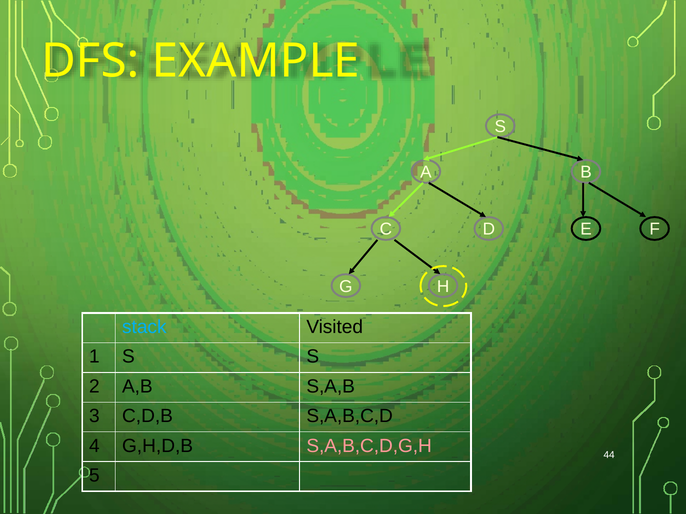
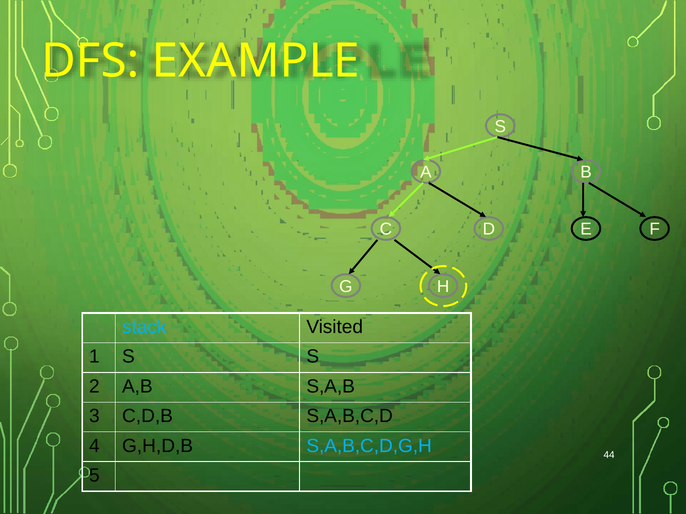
S,A,B,C,D,G,H colour: pink -> light blue
